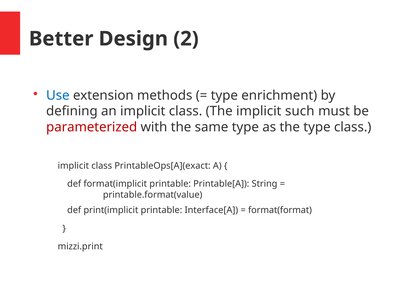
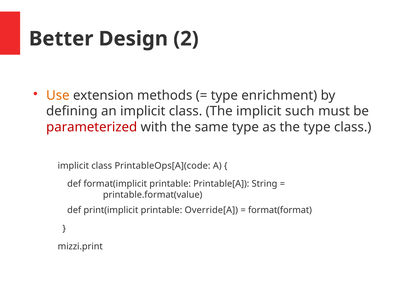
Use colour: blue -> orange
PrintableOps[A](exact: PrintableOps[A](exact -> PrintableOps[A](code
Interface[A: Interface[A -> Override[A
